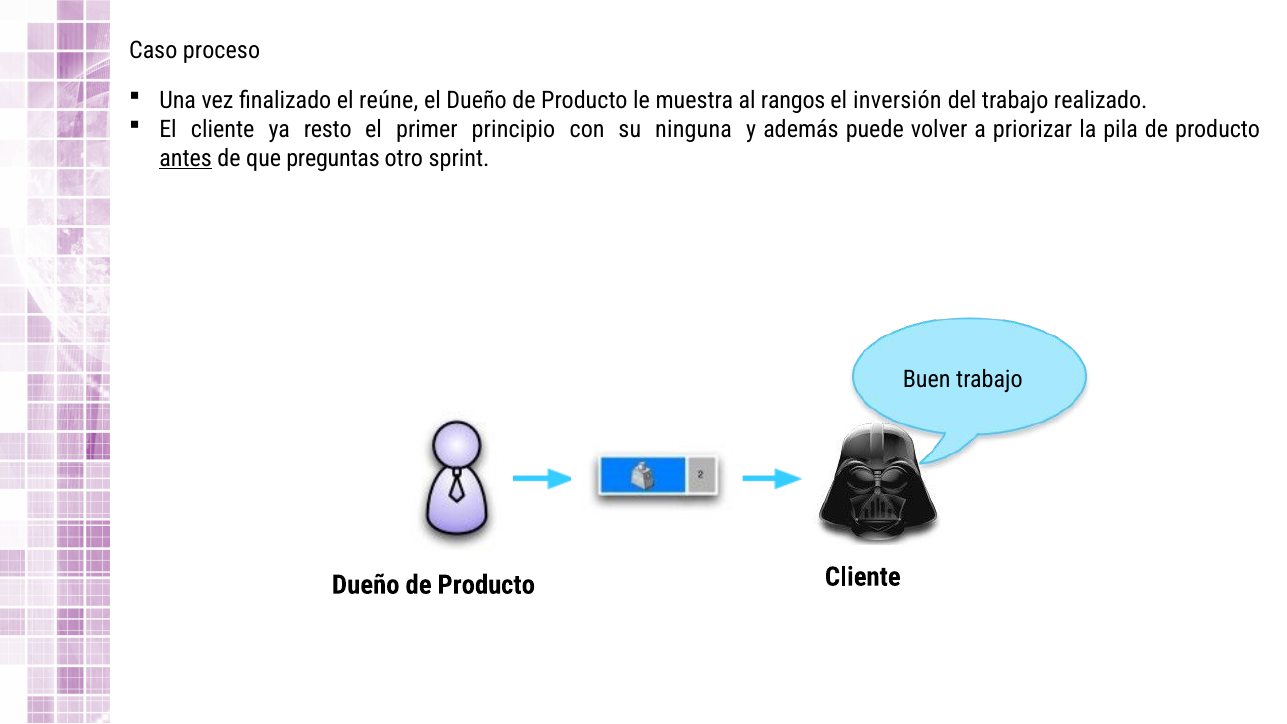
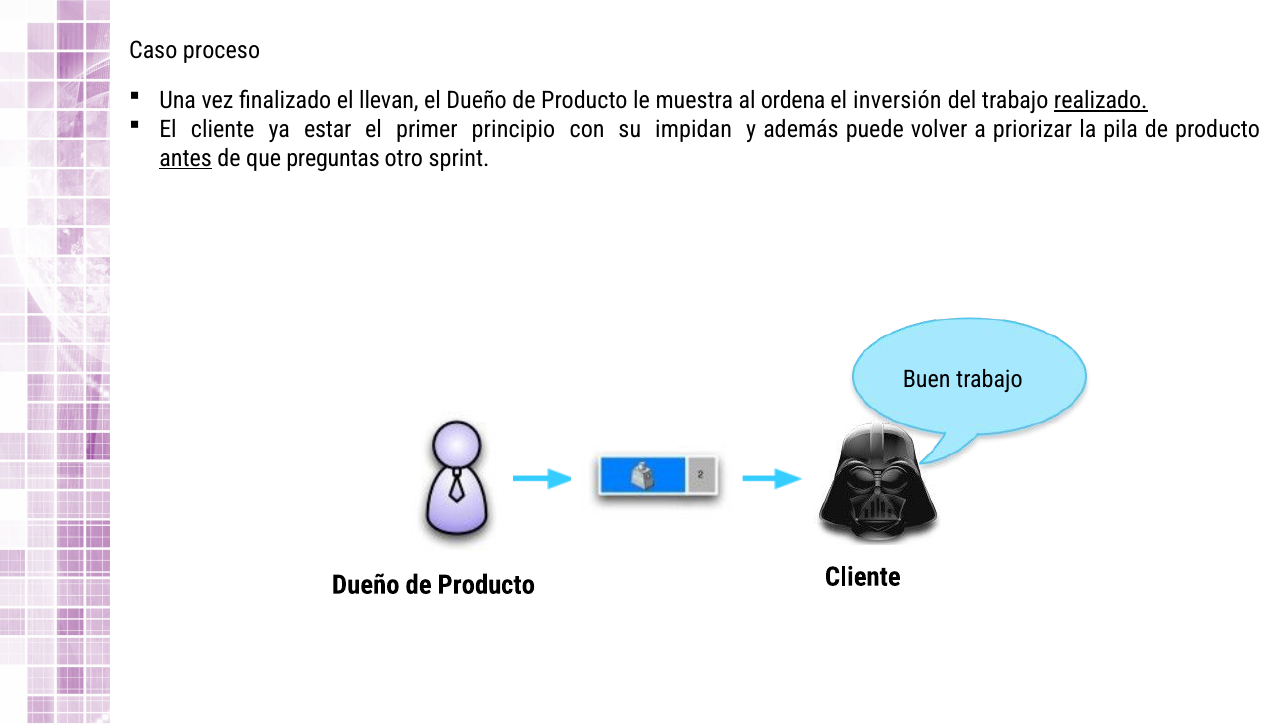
reúne: reúne -> llevan
rangos: rangos -> ordena
realizado underline: none -> present
resto: resto -> estar
ninguna: ninguna -> impidan
